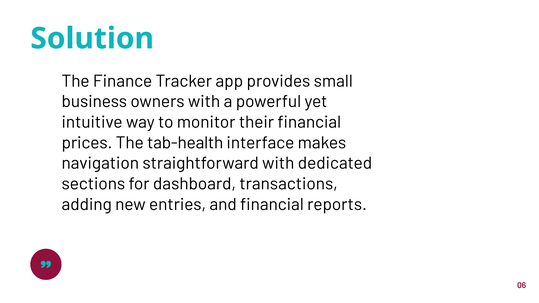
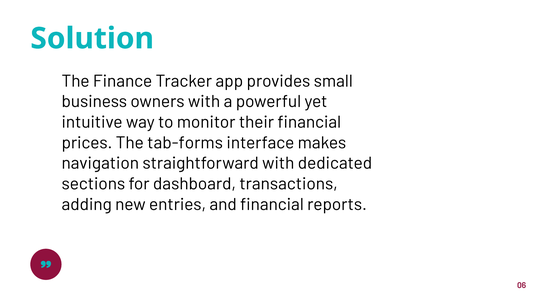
tab-health: tab-health -> tab-forms
